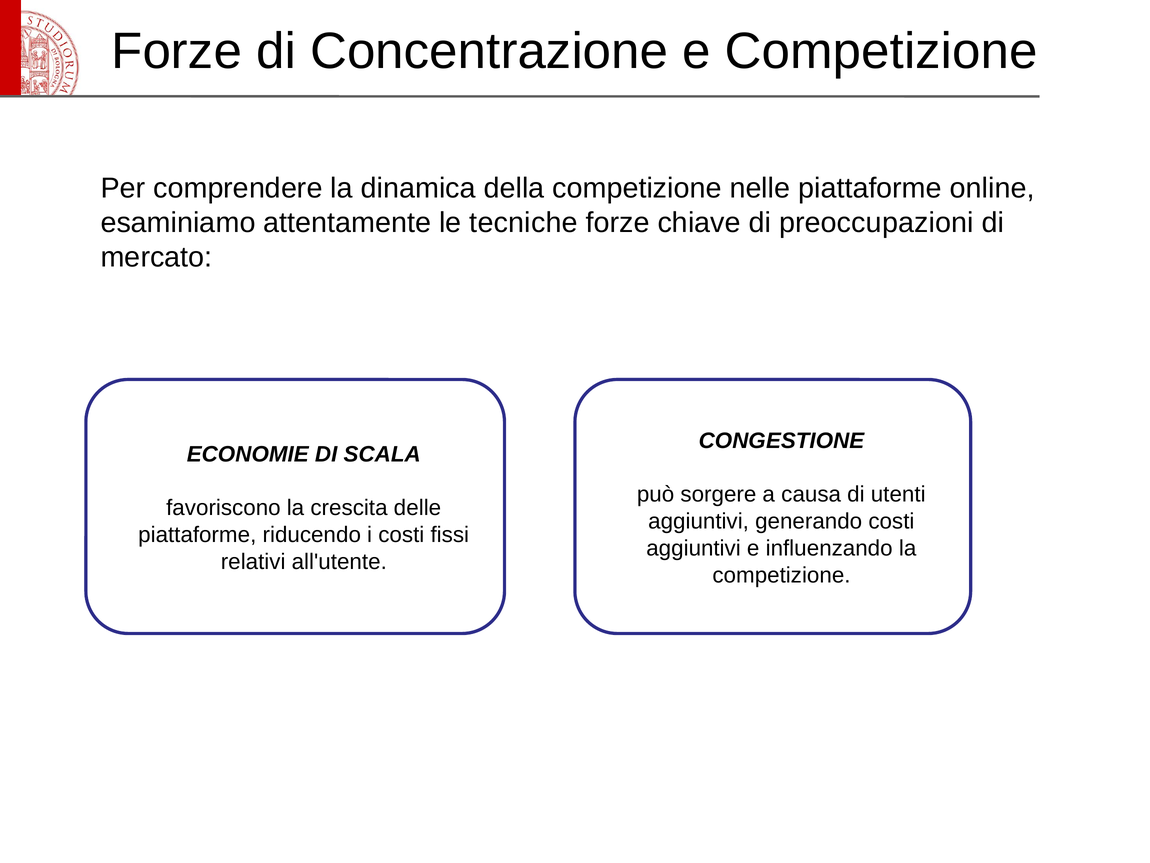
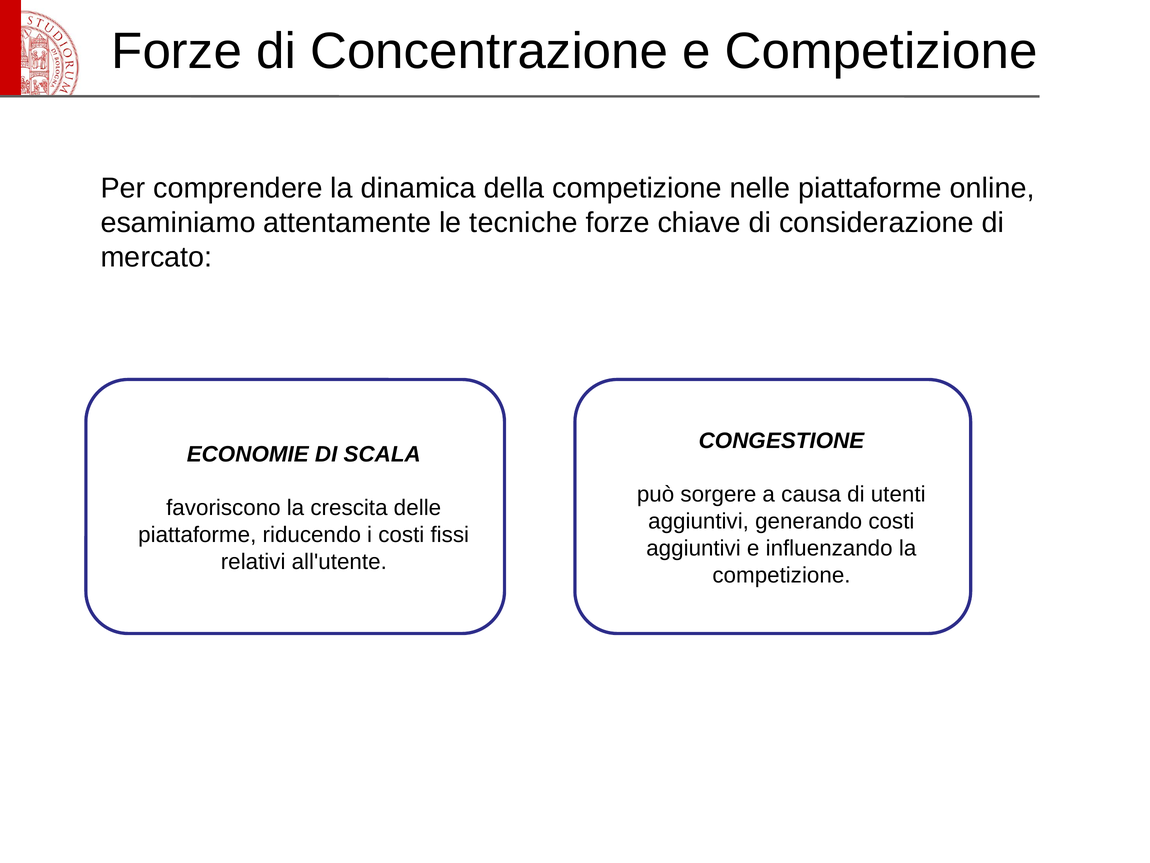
preoccupazioni: preoccupazioni -> considerazione
